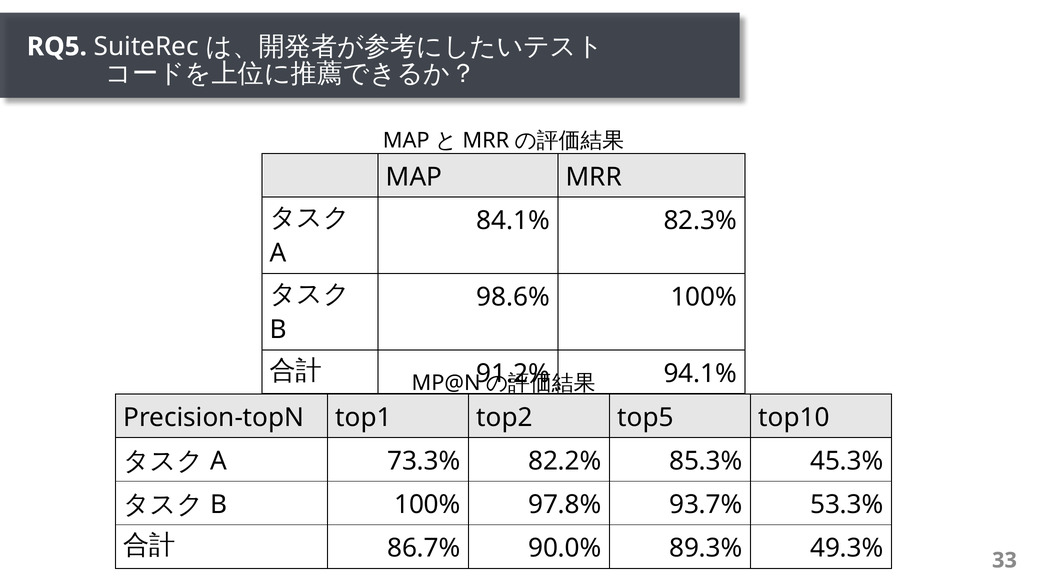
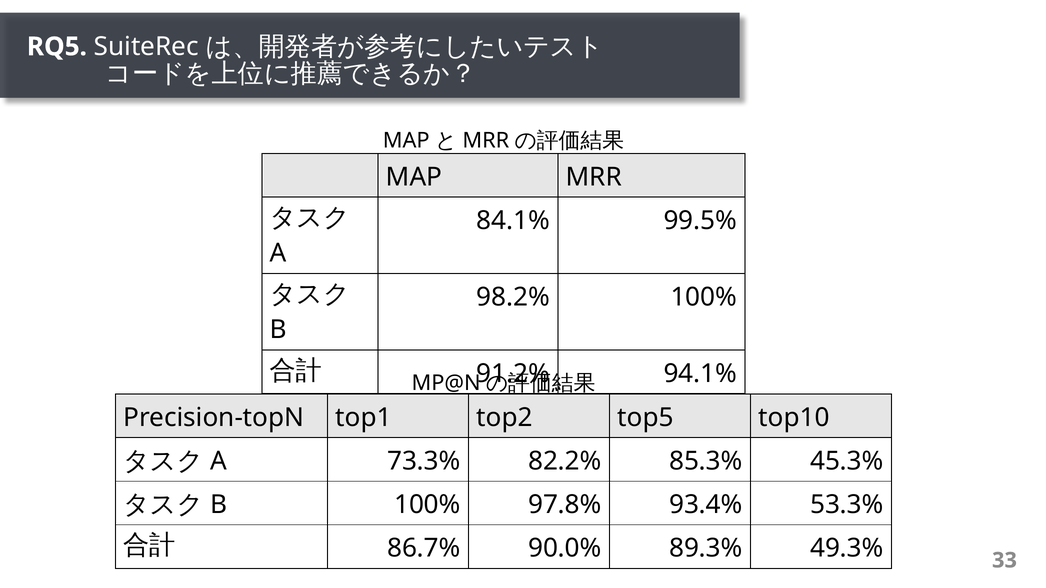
82.3%: 82.3% -> 99.5%
98.6%: 98.6% -> 98.2%
93.7%: 93.7% -> 93.4%
